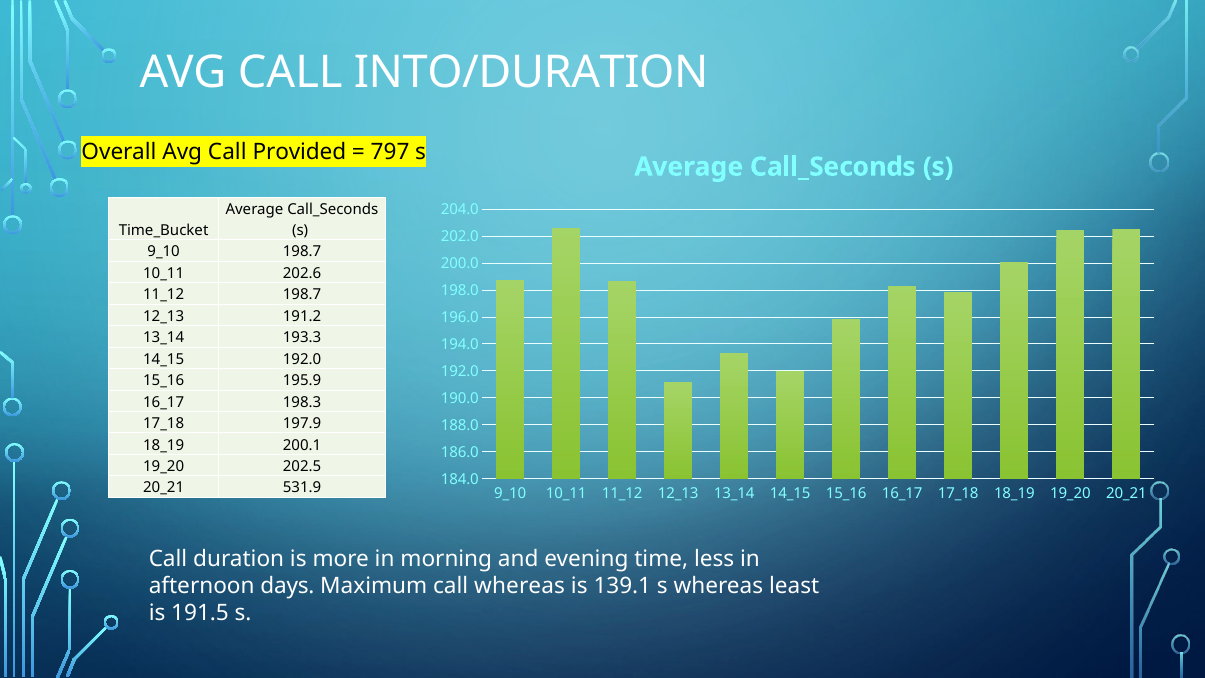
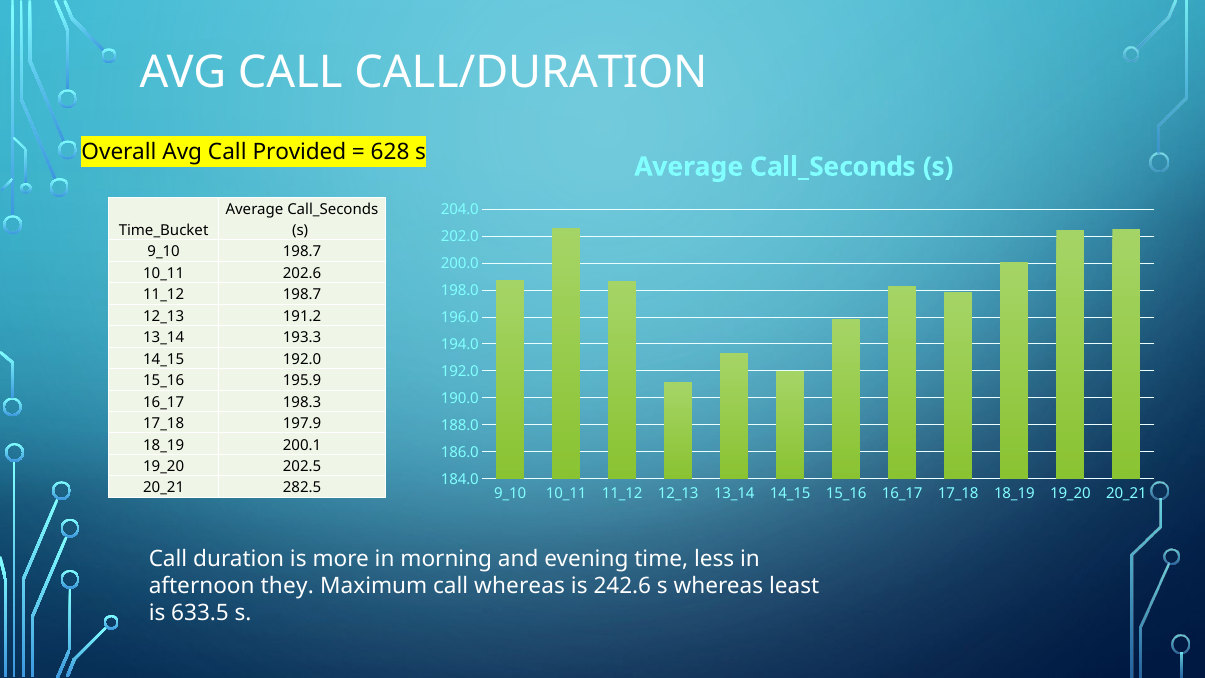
INTO/DURATION: INTO/DURATION -> CALL/DURATION
797: 797 -> 628
531.9: 531.9 -> 282.5
days: days -> they
139.1: 139.1 -> 242.6
191.5: 191.5 -> 633.5
